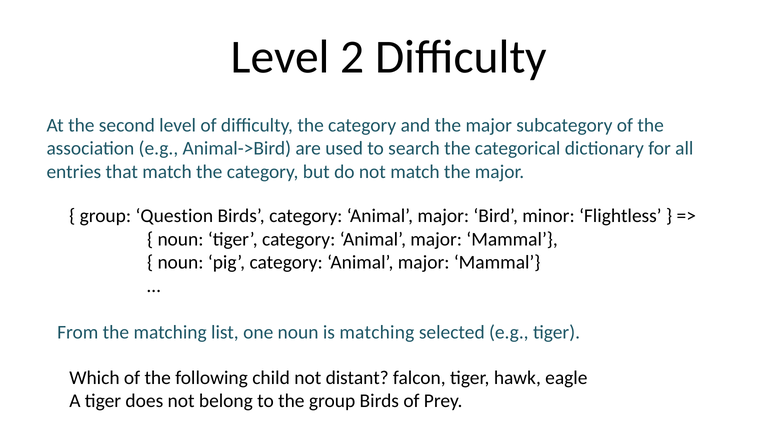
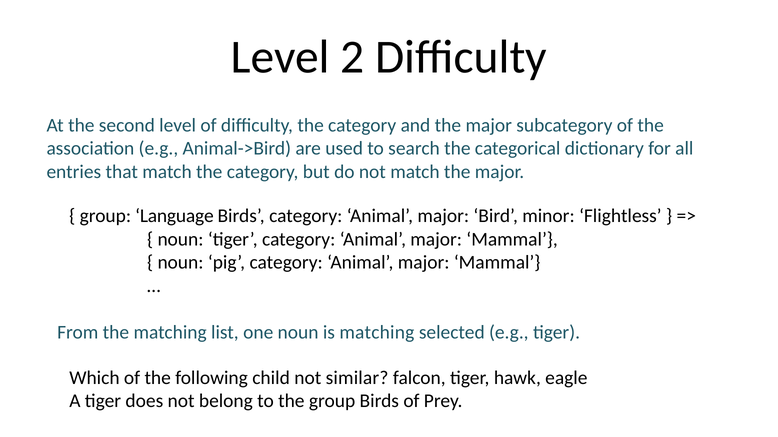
Question: Question -> Language
distant: distant -> similar
